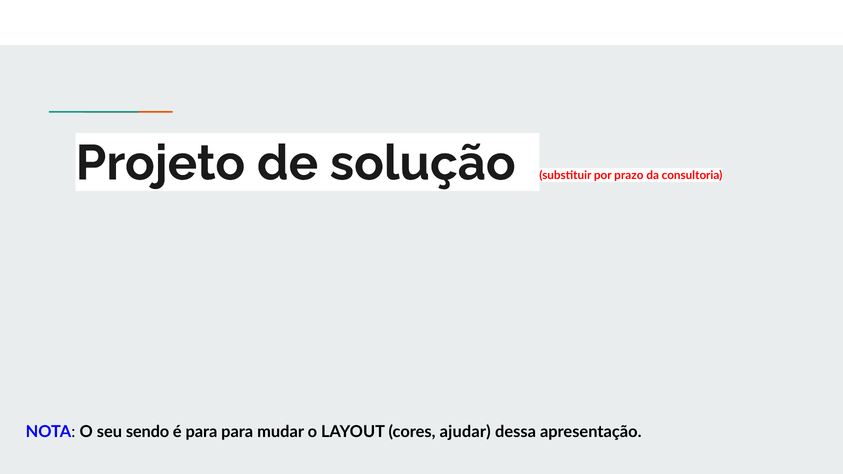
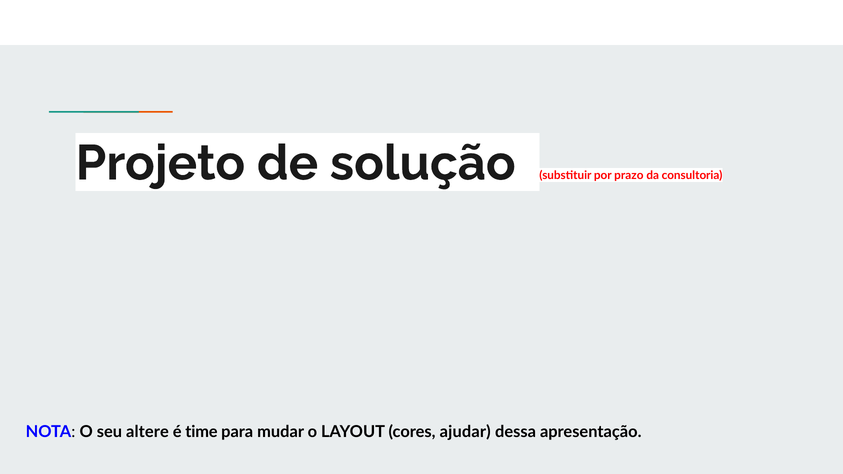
sendo: sendo -> altere
é para: para -> time
